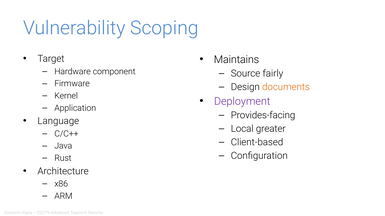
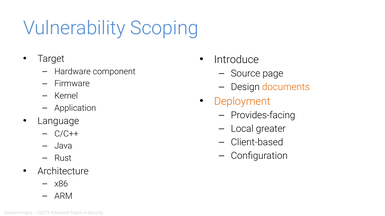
Maintains: Maintains -> Introduce
fairly: fairly -> page
Deployment colour: purple -> orange
